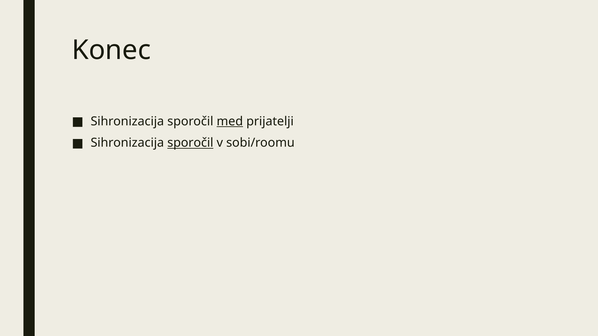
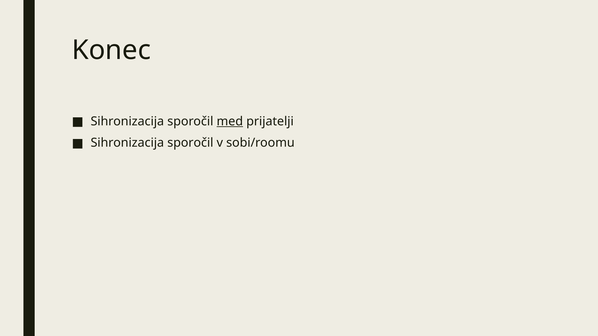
sporočil at (190, 143) underline: present -> none
